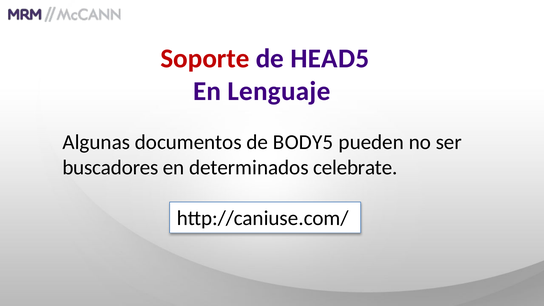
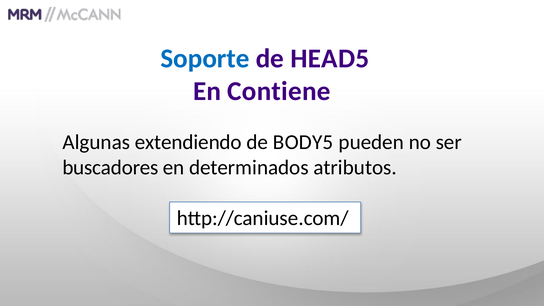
Soporte colour: red -> blue
Lenguaje: Lenguaje -> Contiene
documentos: documentos -> extendiendo
celebrate: celebrate -> atributos
